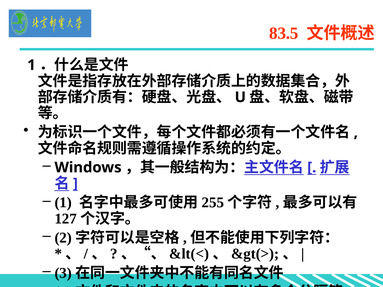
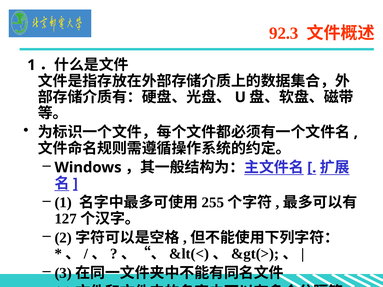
83.5: 83.5 -> 92.3
